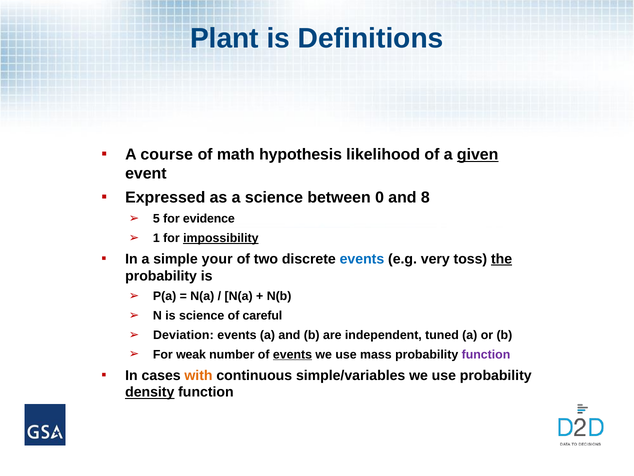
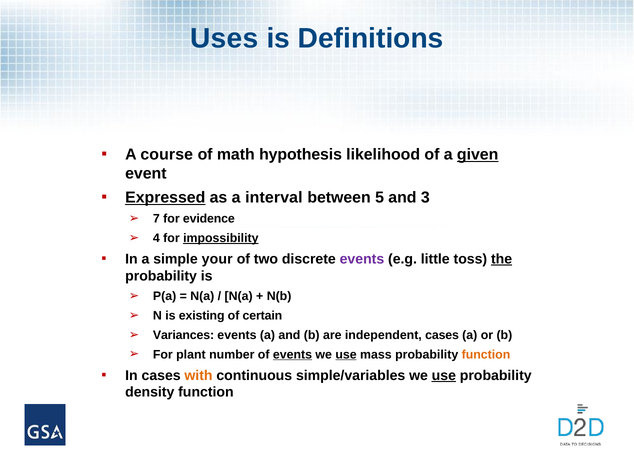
Plant: Plant -> Uses
Expressed underline: none -> present
a science: science -> interval
0: 0 -> 5
8: 8 -> 3
5: 5 -> 7
1: 1 -> 4
events at (362, 259) colour: blue -> purple
very: very -> little
is science: science -> existing
careful: careful -> certain
Deviation: Deviation -> Variances
independent tuned: tuned -> cases
weak: weak -> plant
use at (346, 354) underline: none -> present
function at (486, 354) colour: purple -> orange
use at (444, 375) underline: none -> present
density underline: present -> none
